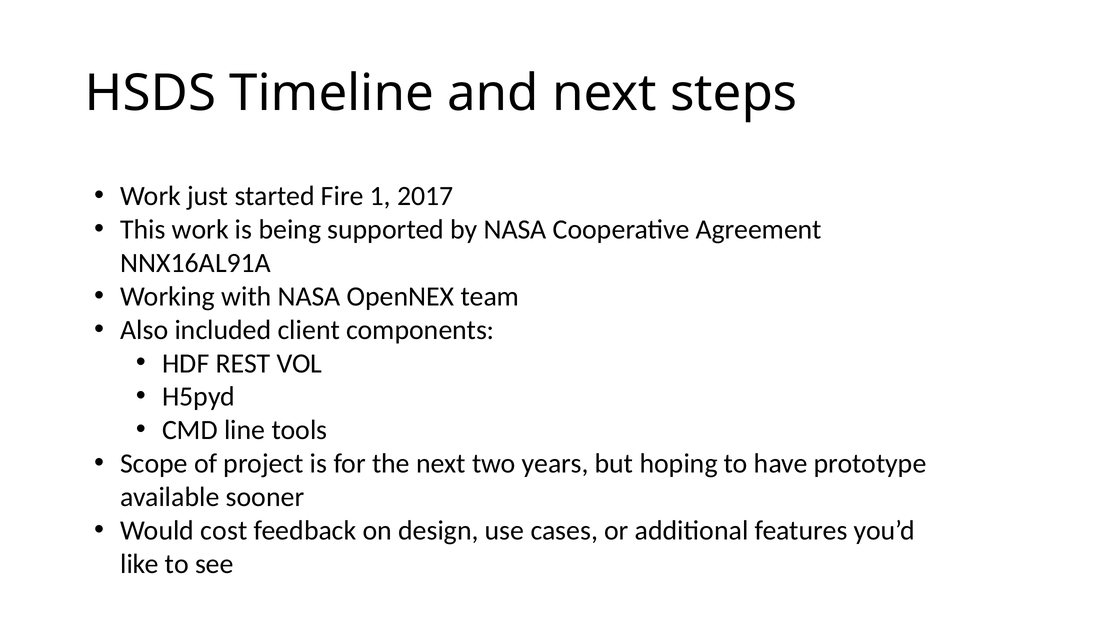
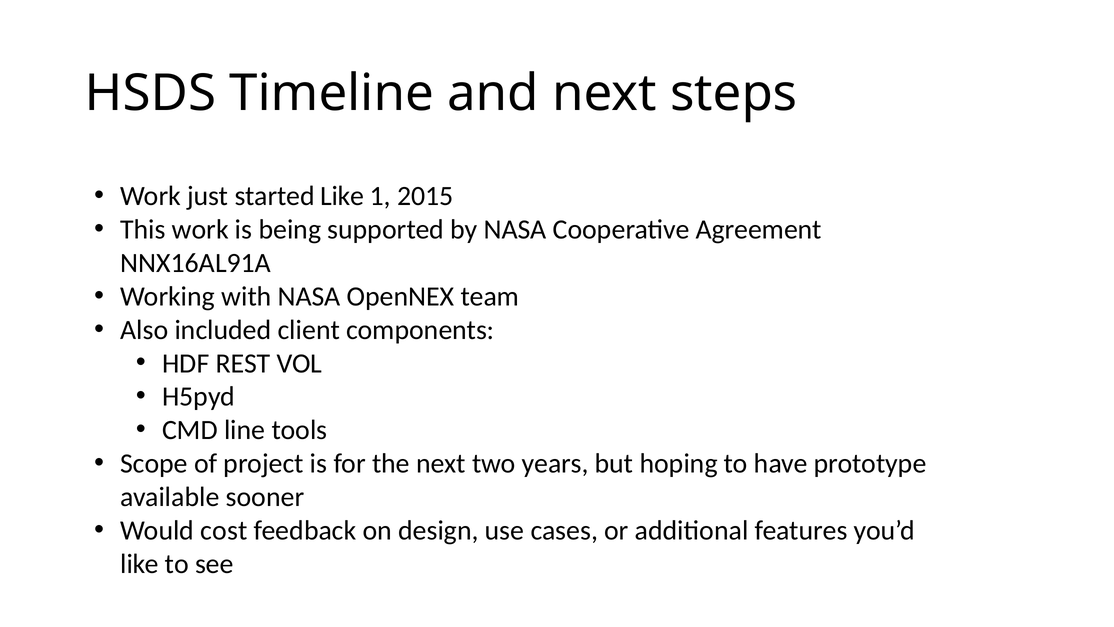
started Fire: Fire -> Like
2017: 2017 -> 2015
